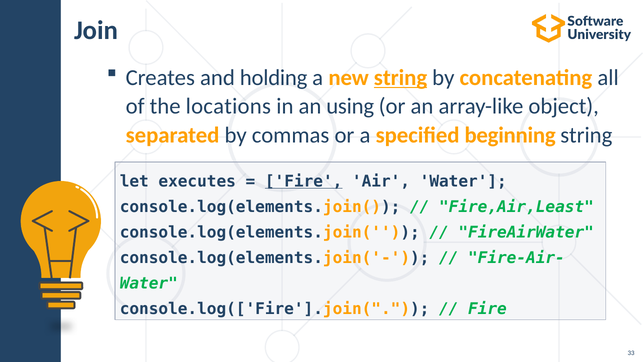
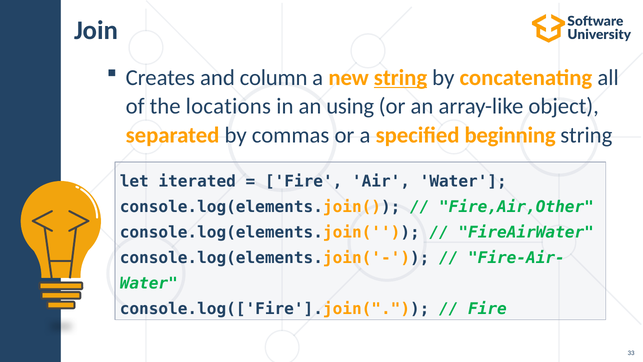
holding: holding -> column
executes: executes -> iterated
Fire at (304, 181) underline: present -> none
Fire,Air,Least: Fire,Air,Least -> Fire,Air,Other
